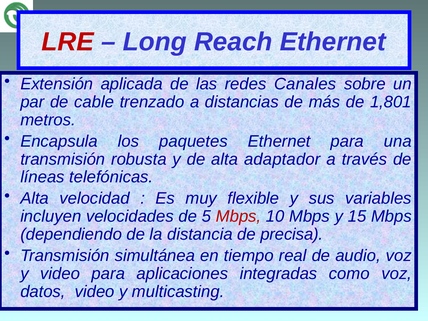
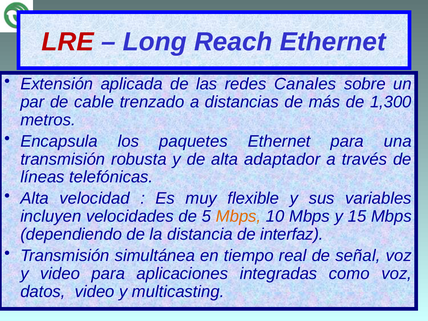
1,801: 1,801 -> 1,300
Mbps at (239, 216) colour: red -> orange
precisa: precisa -> interfaz
audio: audio -> señal
